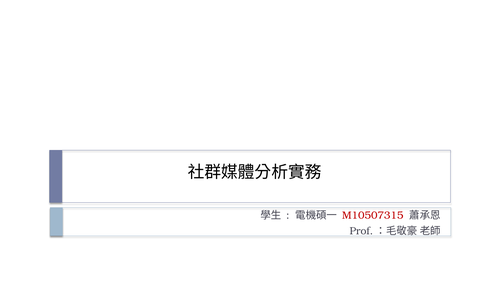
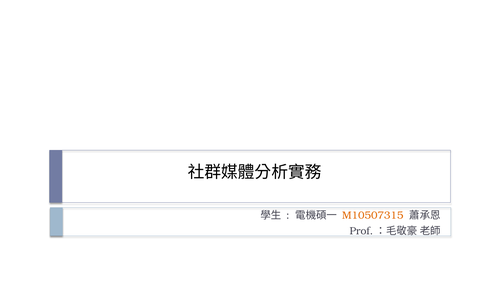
M10507315 colour: red -> orange
